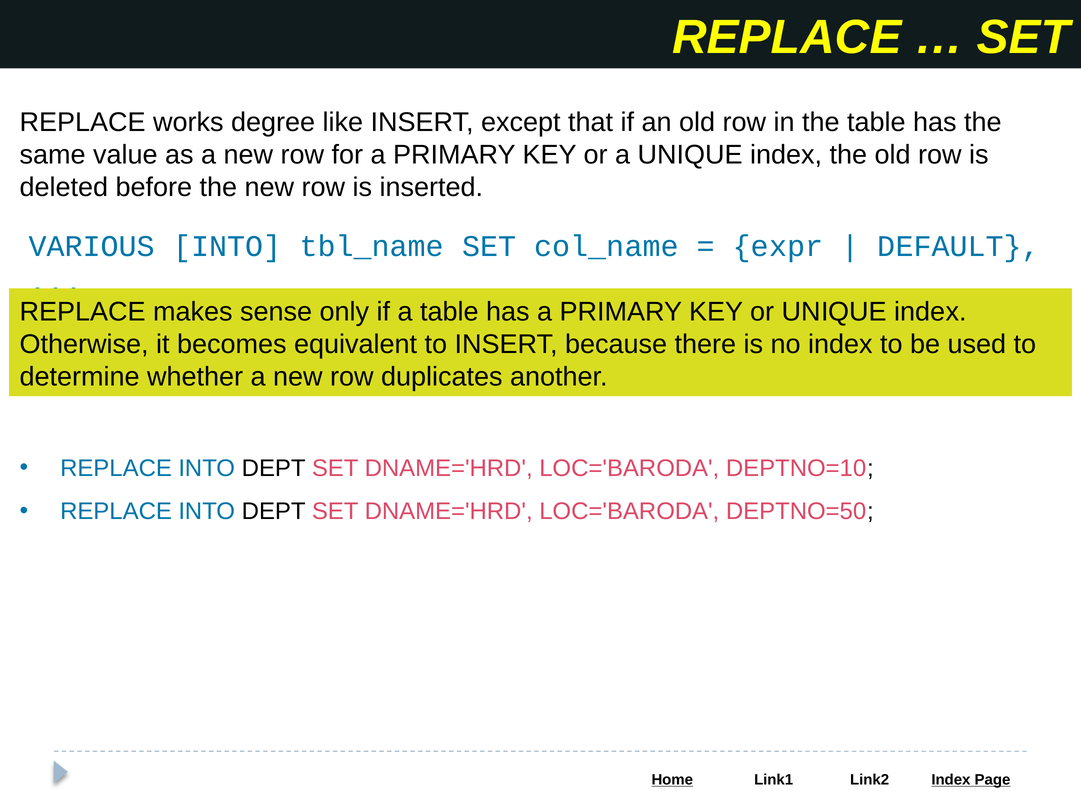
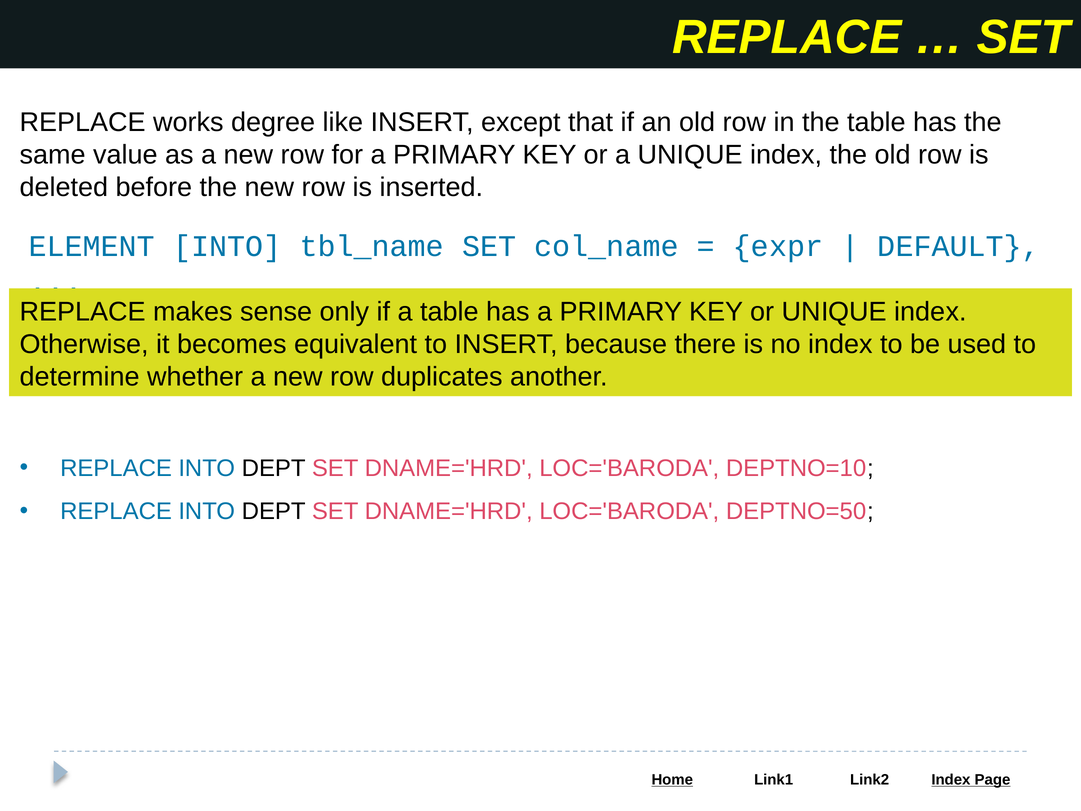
VARIOUS: VARIOUS -> ELEMENT
